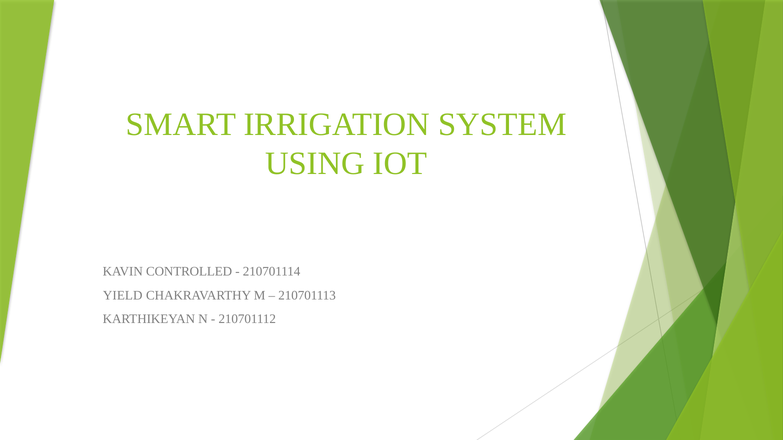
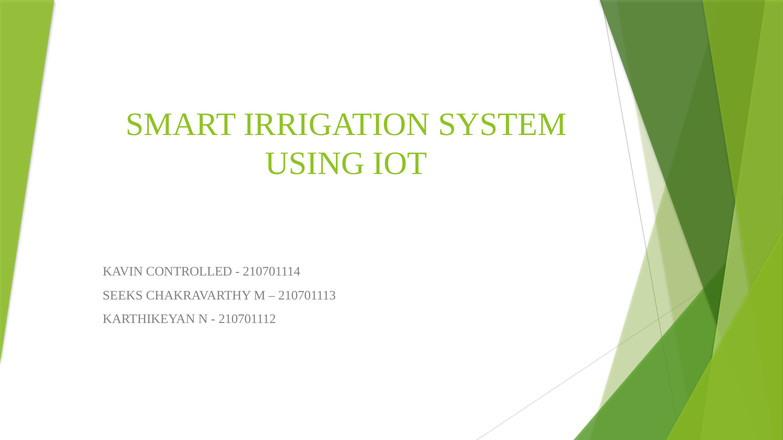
YIELD: YIELD -> SEEKS
